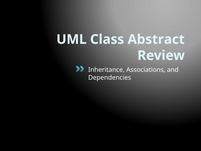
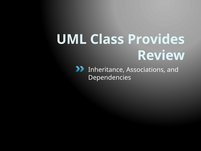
Abstract: Abstract -> Provides
